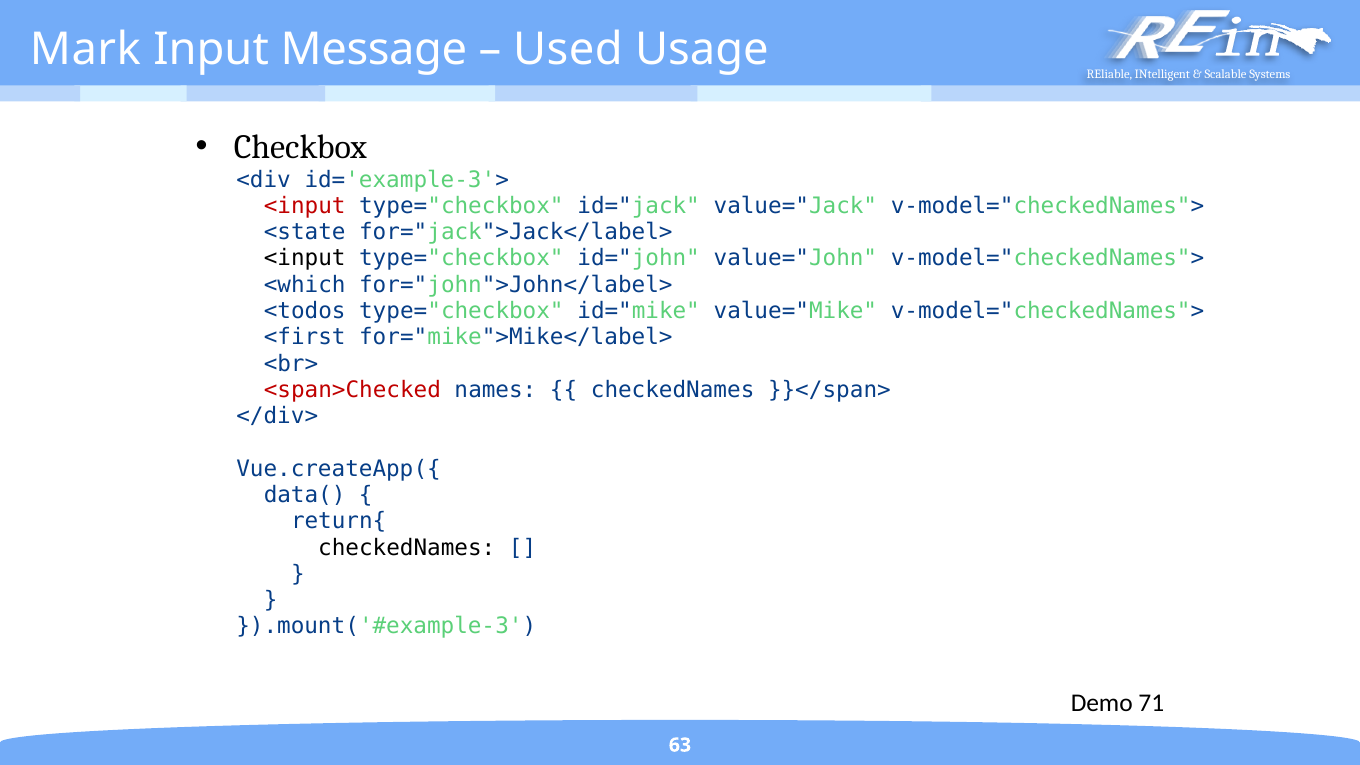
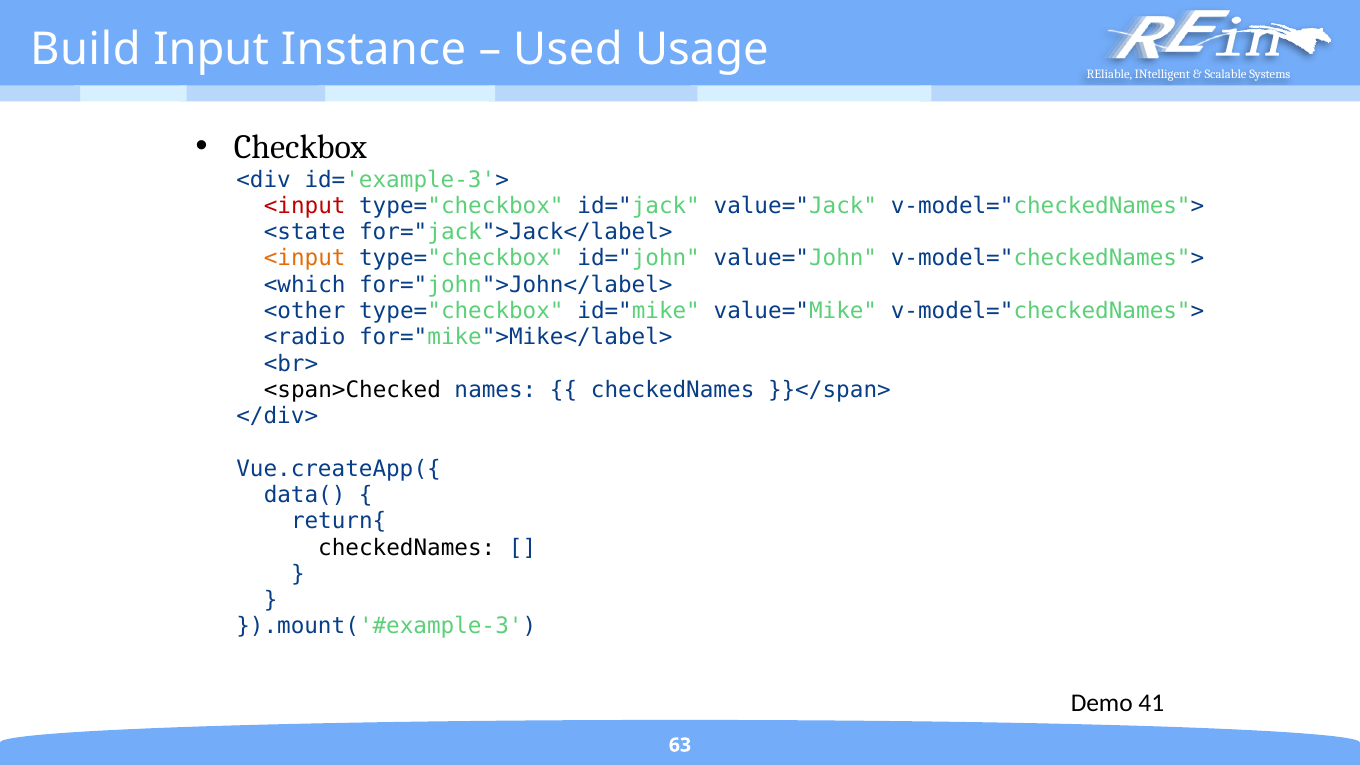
Mark: Mark -> Build
Message: Message -> Instance
<input at (305, 258) colour: black -> orange
<todos: <todos -> <other
<first: <first -> <radio
<span>Checked colour: red -> black
71: 71 -> 41
